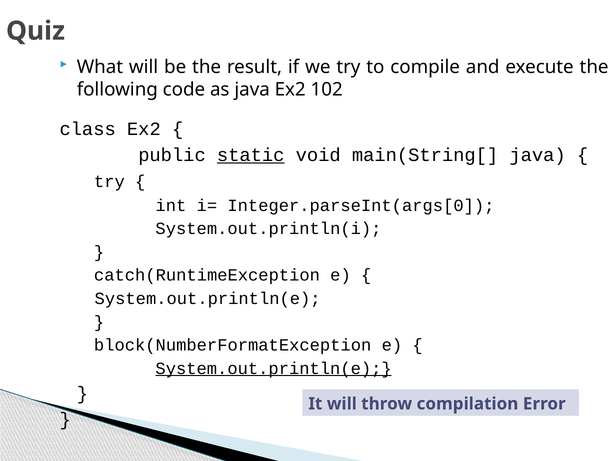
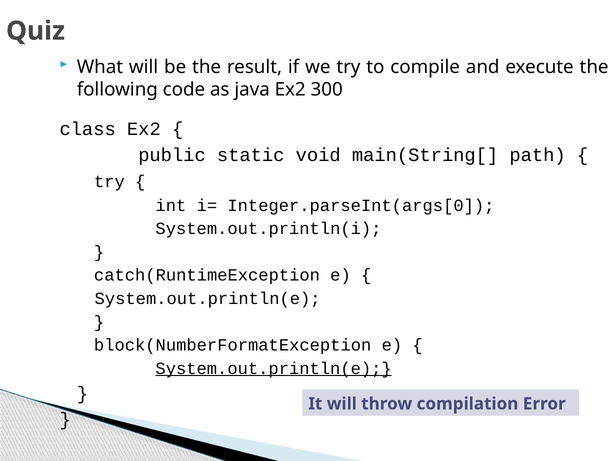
102: 102 -> 300
static underline: present -> none
main(String[ java: java -> path
